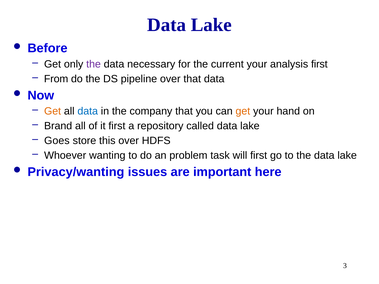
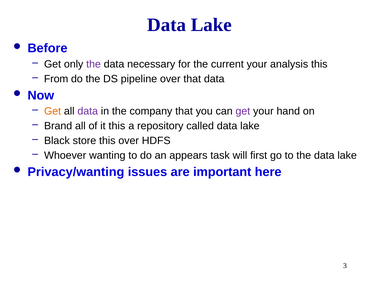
analysis first: first -> this
data at (88, 111) colour: blue -> purple
get at (243, 111) colour: orange -> purple
it first: first -> this
Goes: Goes -> Black
problem: problem -> appears
